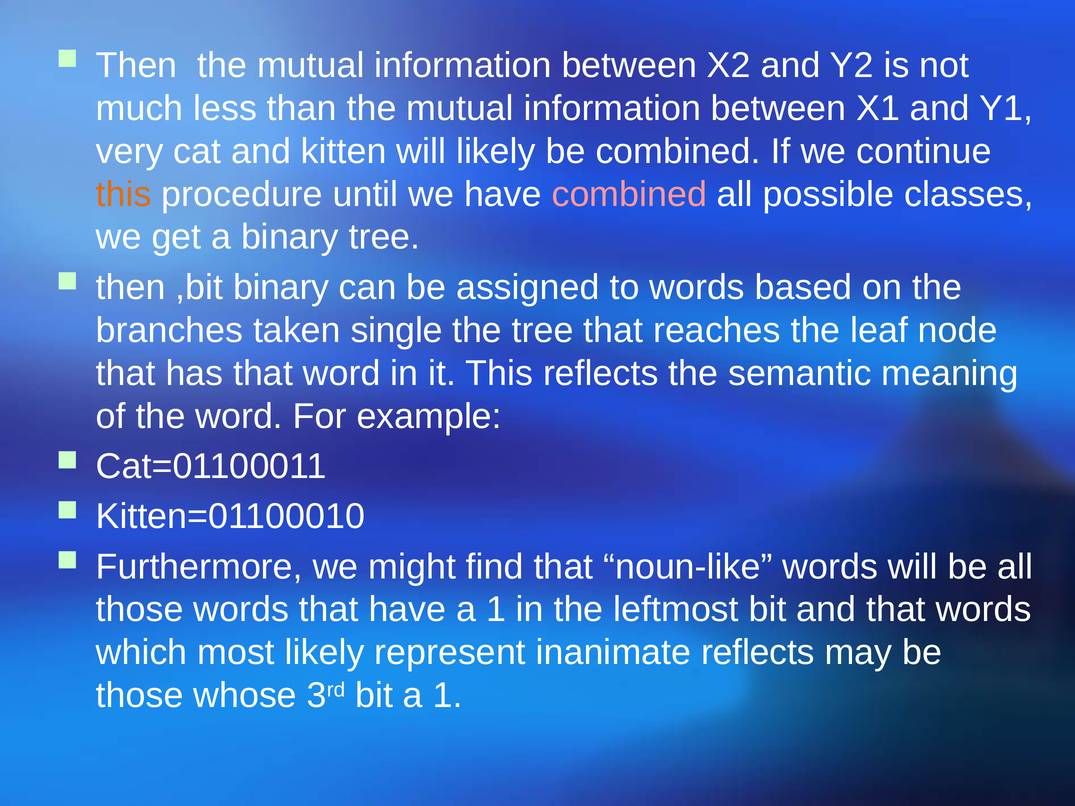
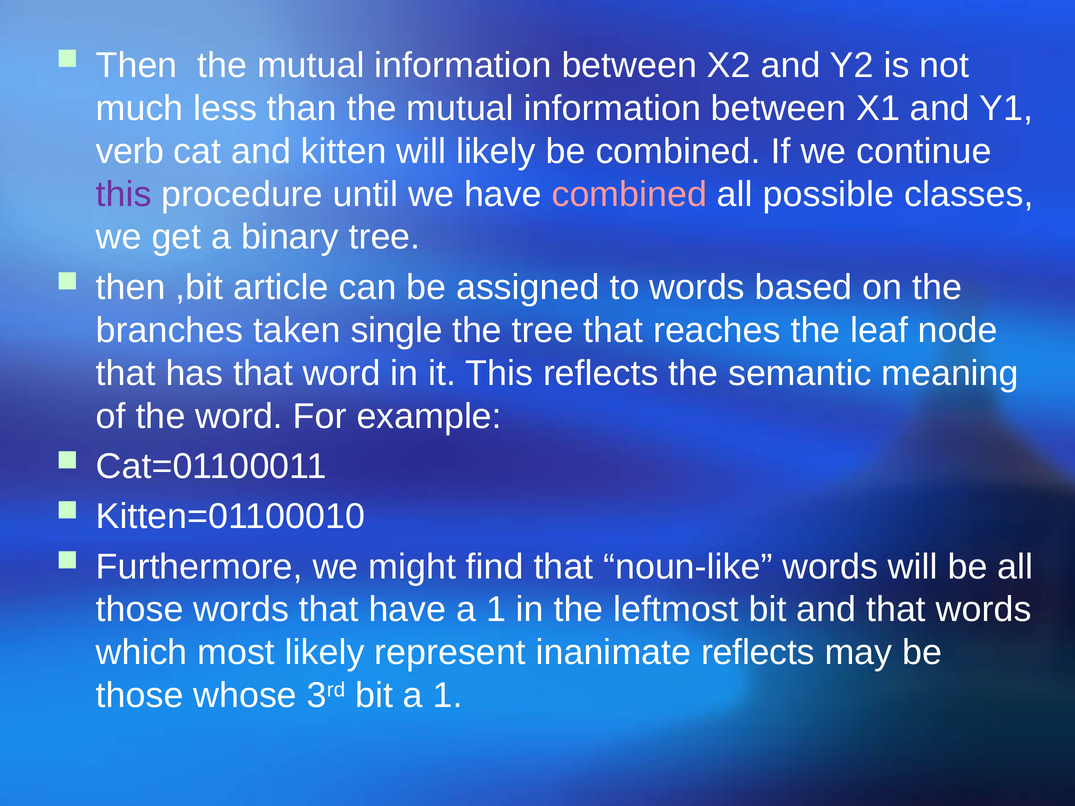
very: very -> verb
this at (124, 194) colour: orange -> purple
,bit binary: binary -> article
